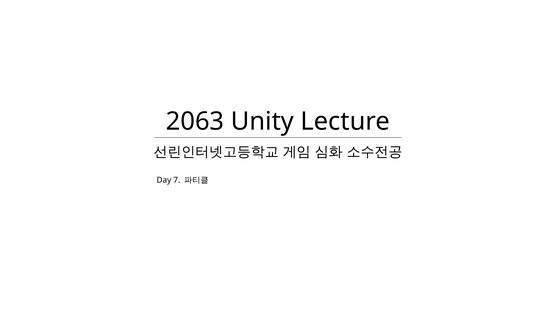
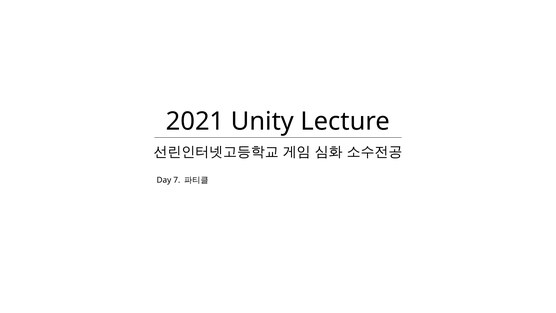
2063: 2063 -> 2021
